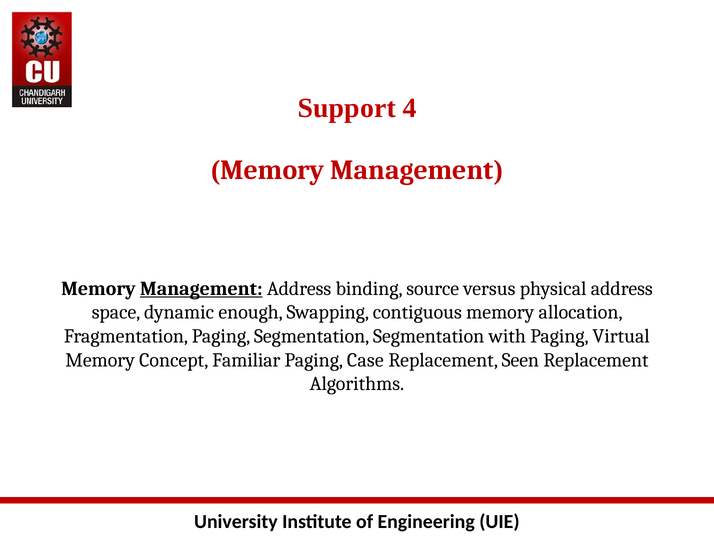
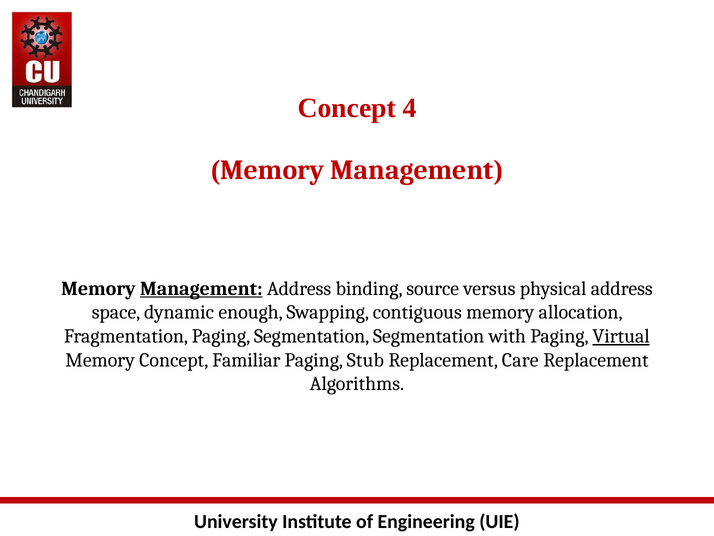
Support at (347, 108): Support -> Concept
Virtual underline: none -> present
Case: Case -> Stub
Seen: Seen -> Care
